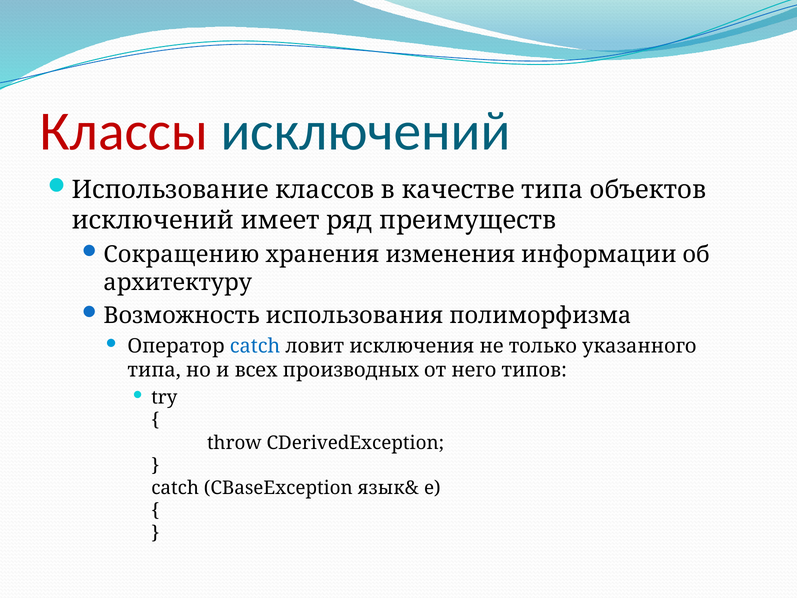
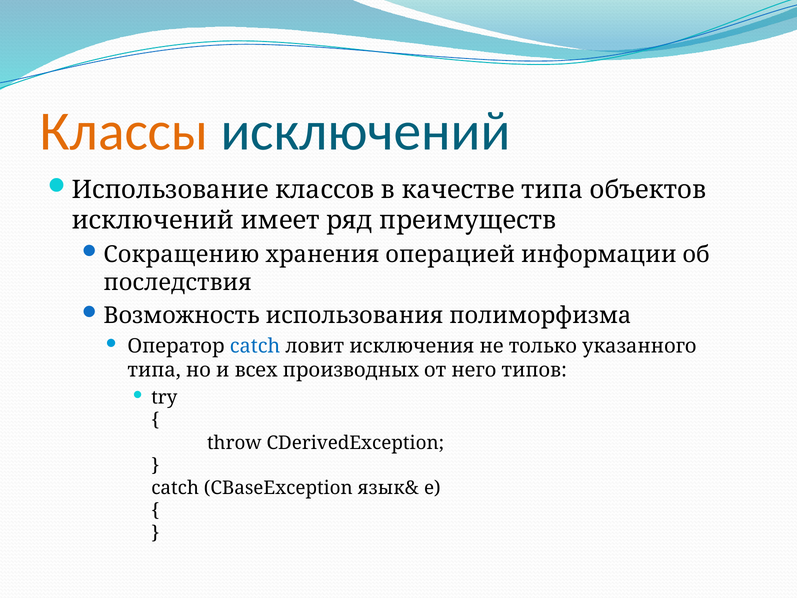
Классы colour: red -> orange
изменения: изменения -> операцией
архитектуру: архитектуру -> последствия
